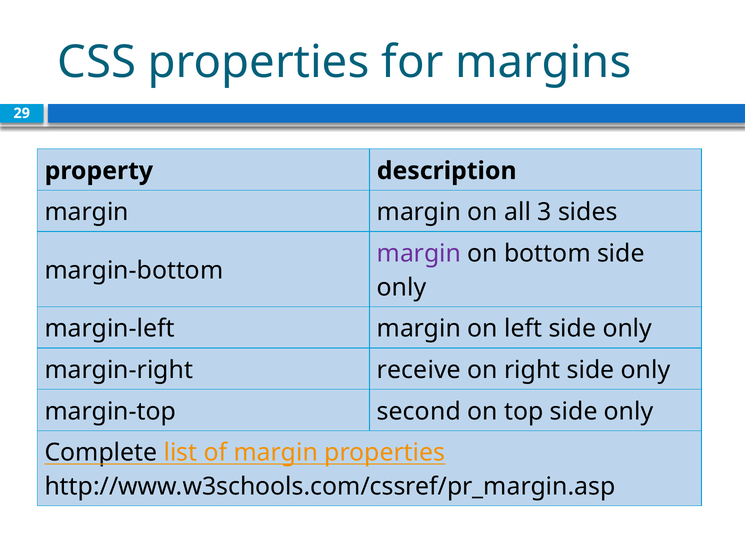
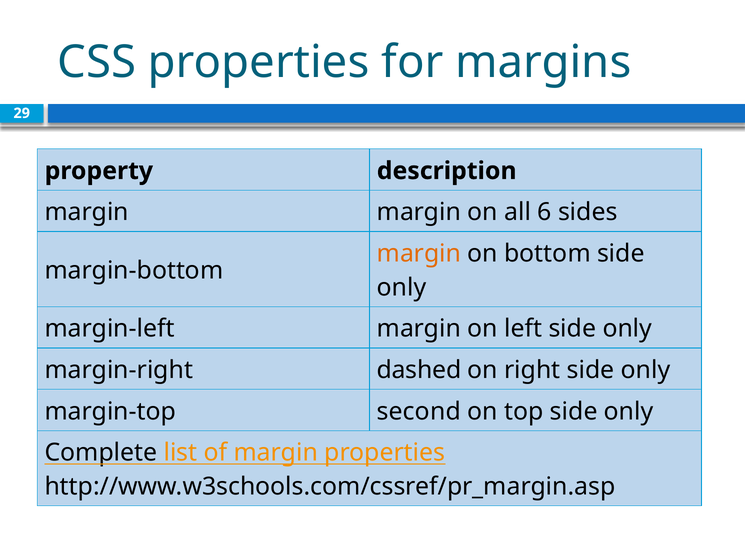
3: 3 -> 6
margin at (419, 254) colour: purple -> orange
receive: receive -> dashed
